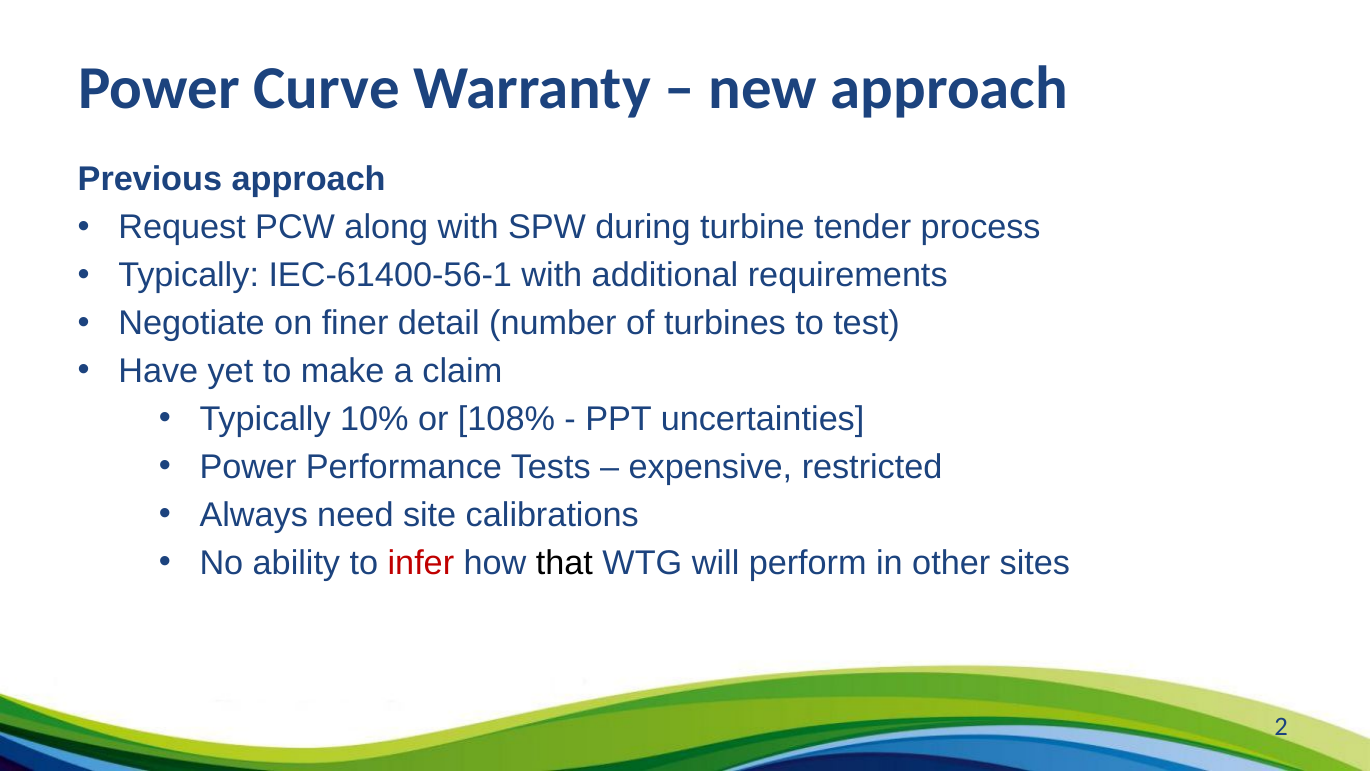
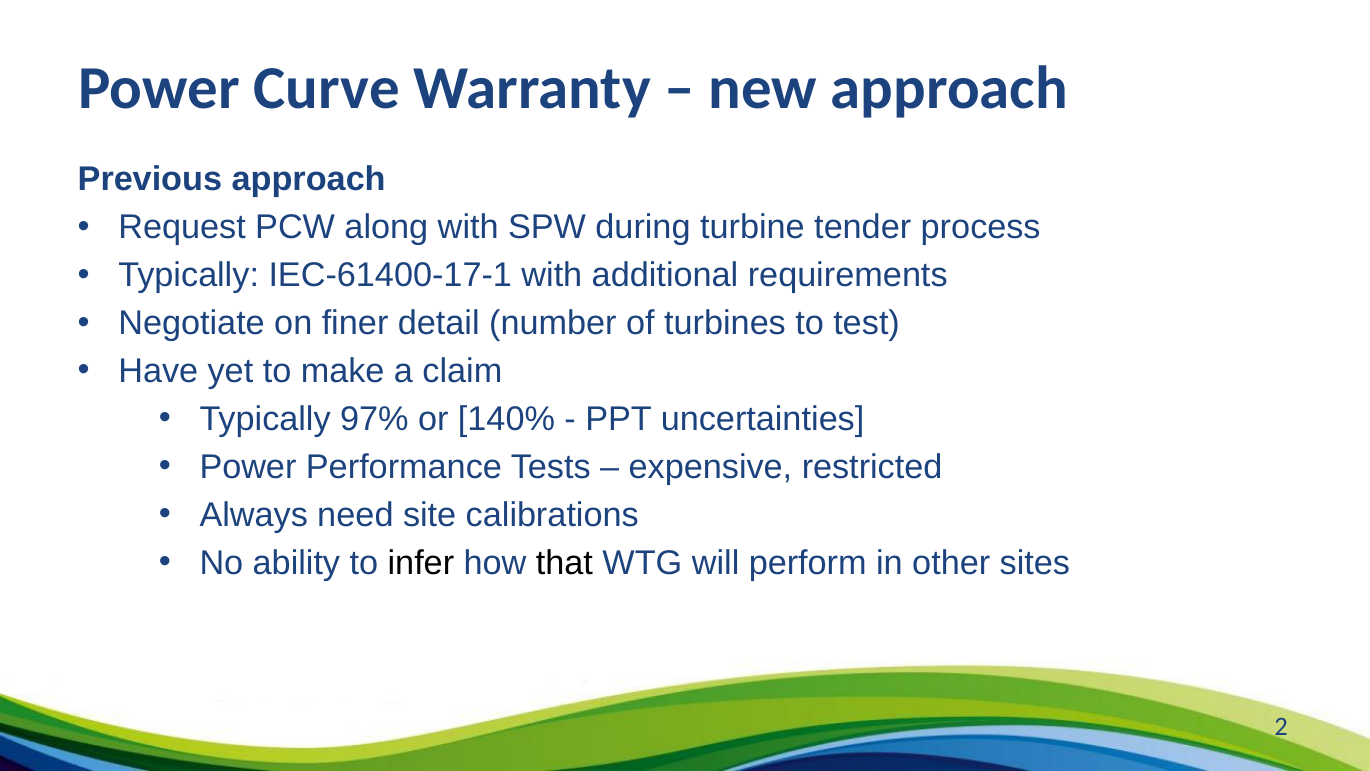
IEC-61400-56-1: IEC-61400-56-1 -> IEC-61400-17-1
10%: 10% -> 97%
108%: 108% -> 140%
infer colour: red -> black
